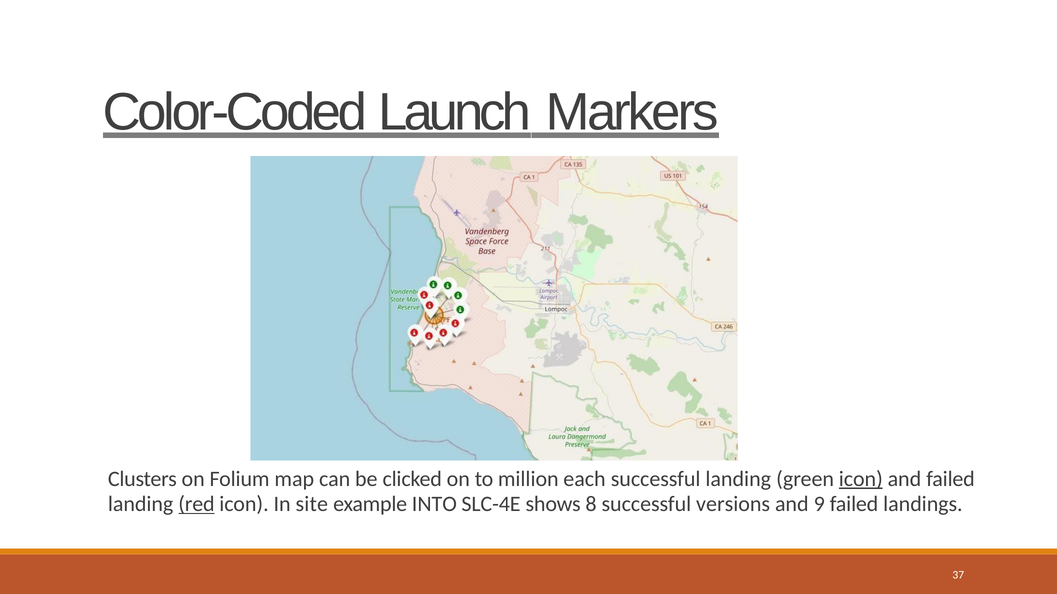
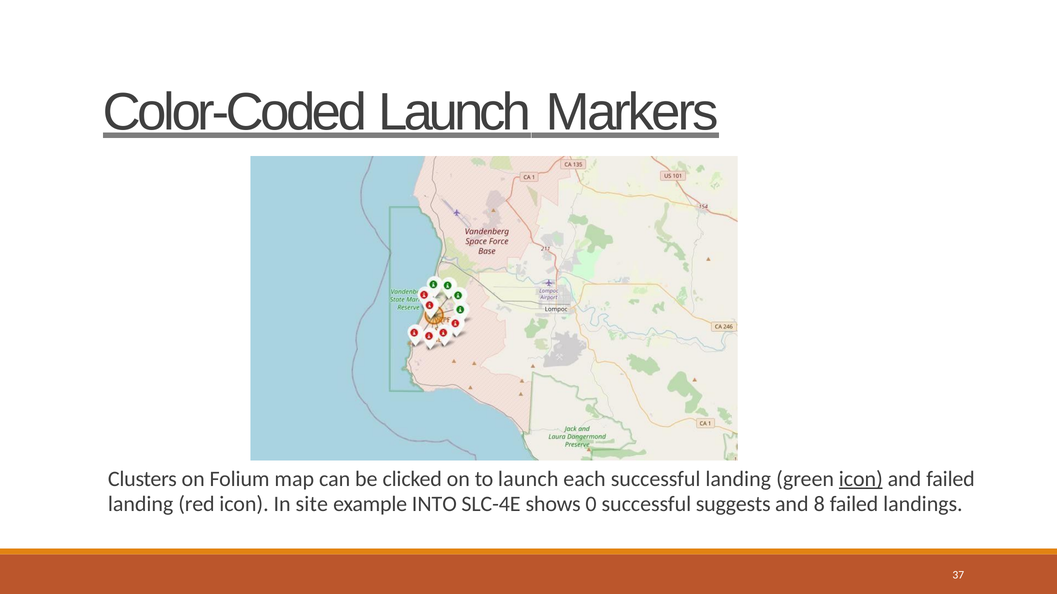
to million: million -> launch
red underline: present -> none
8: 8 -> 0
versions: versions -> suggests
9: 9 -> 8
